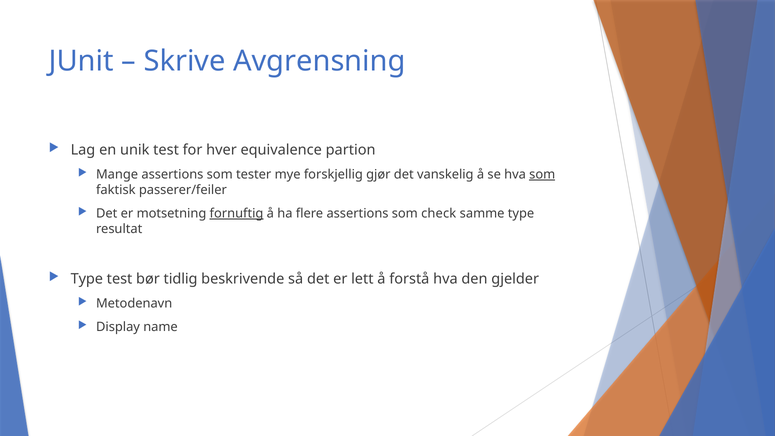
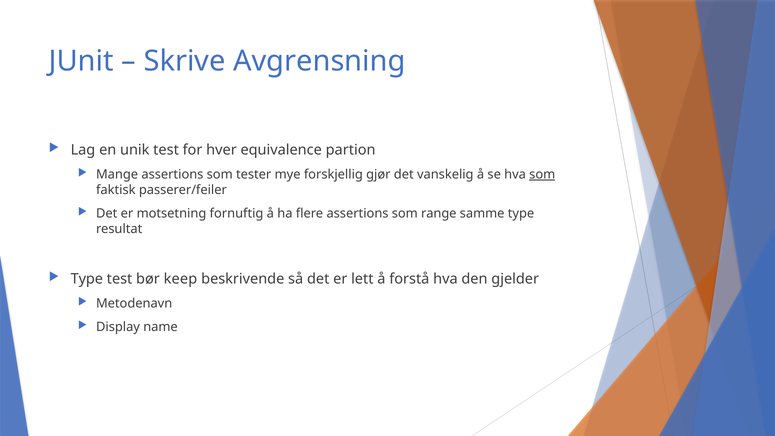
fornuftig underline: present -> none
check: check -> range
tidlig: tidlig -> keep
